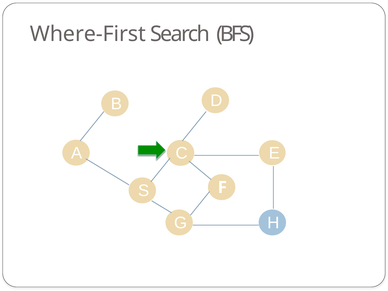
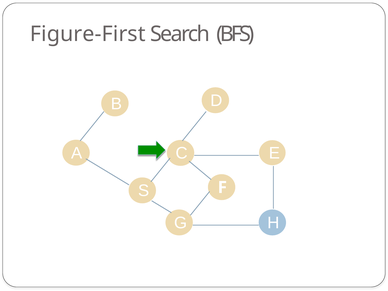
Where-First: Where-First -> Figure-First
